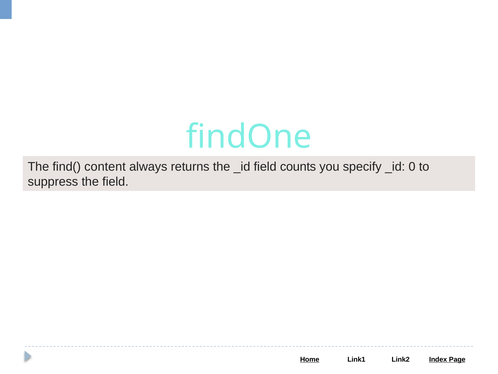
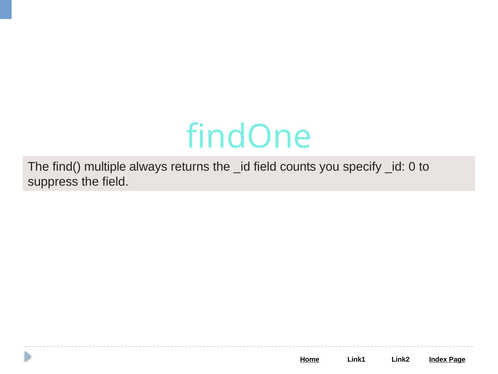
content: content -> multiple
